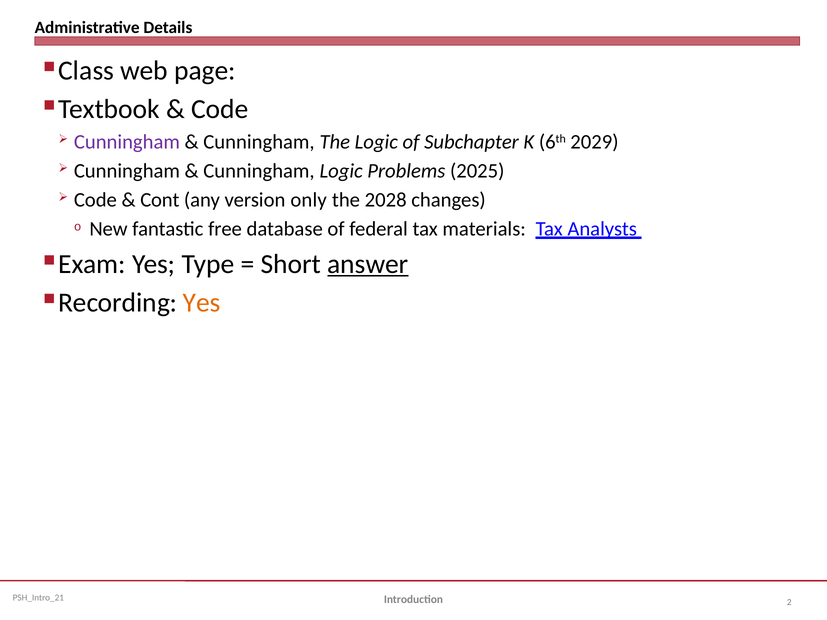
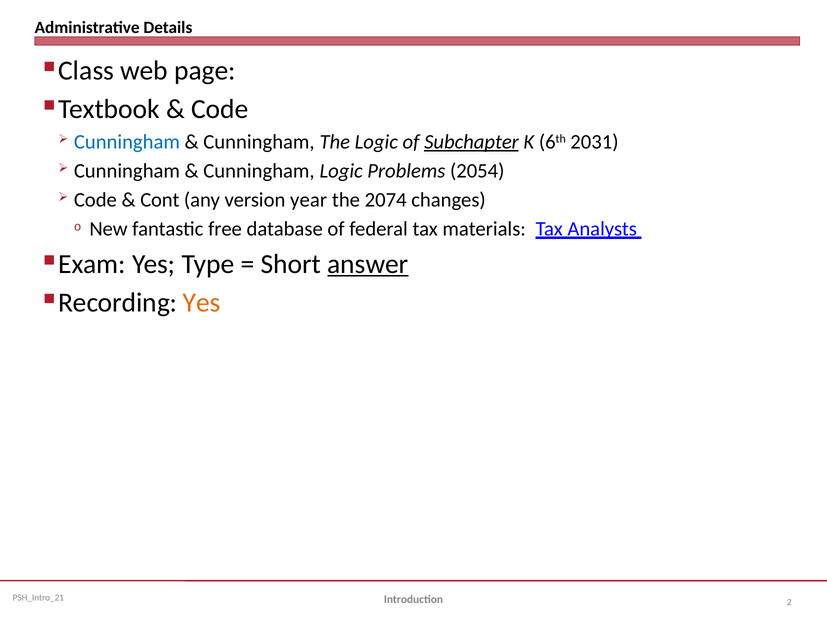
Cunningham at (127, 142) colour: purple -> blue
Subchapter underline: none -> present
2029: 2029 -> 2031
2025: 2025 -> 2054
only: only -> year
2028: 2028 -> 2074
